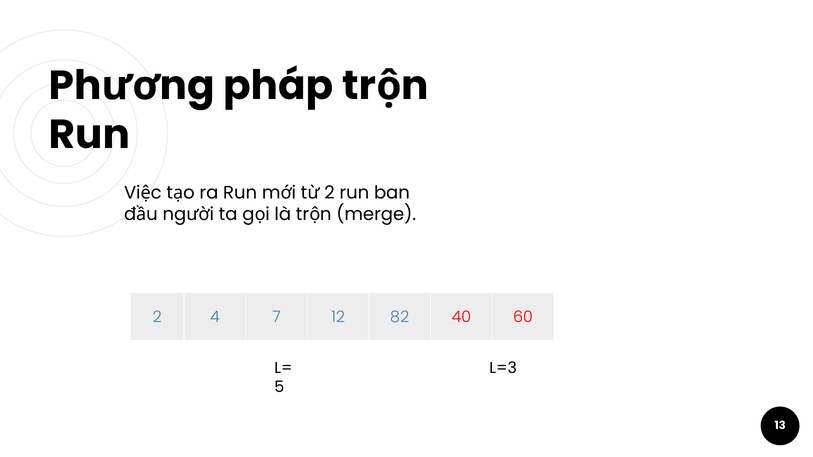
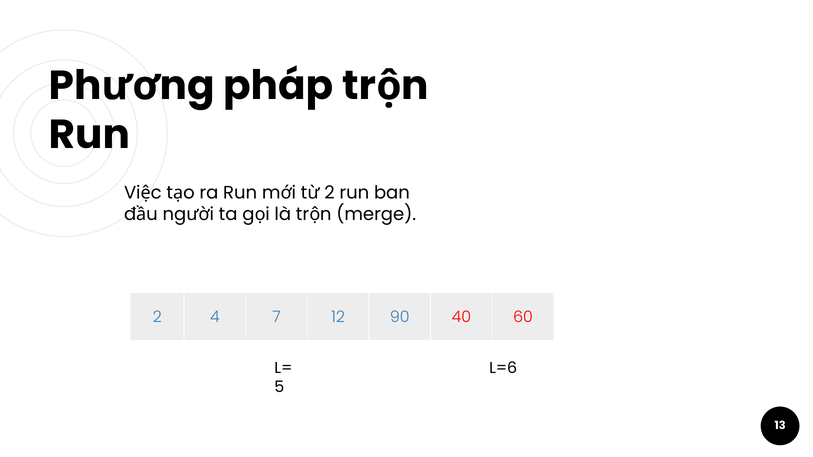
82: 82 -> 90
L=3: L=3 -> L=6
